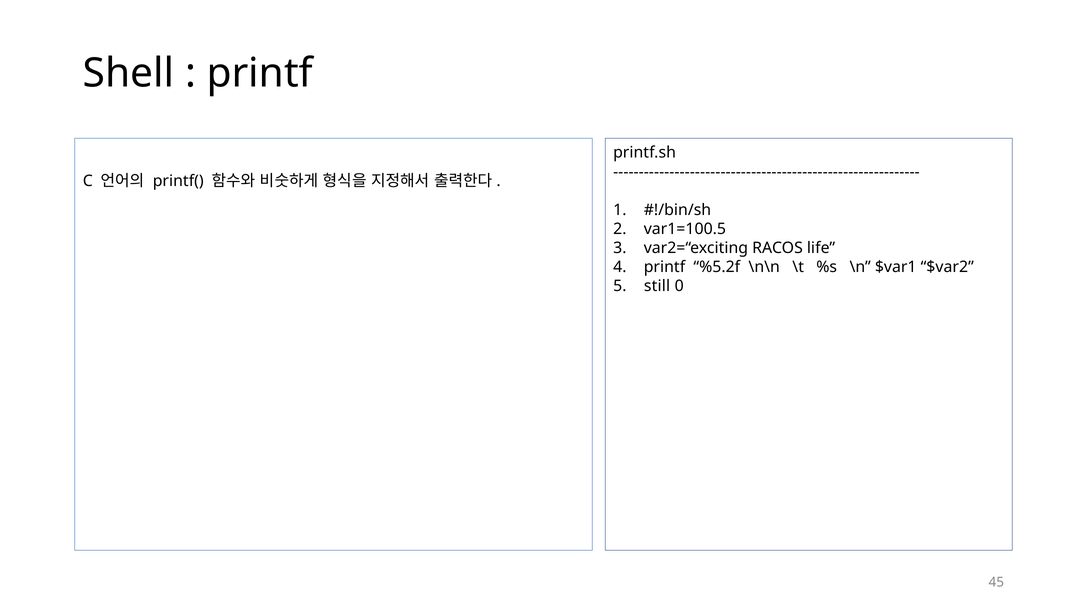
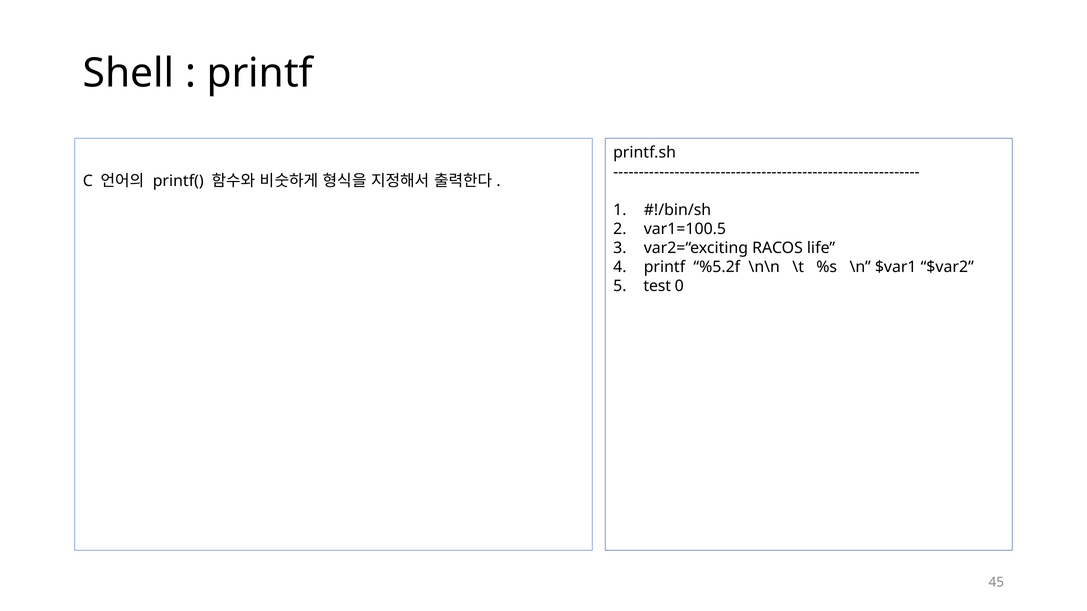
still: still -> test
